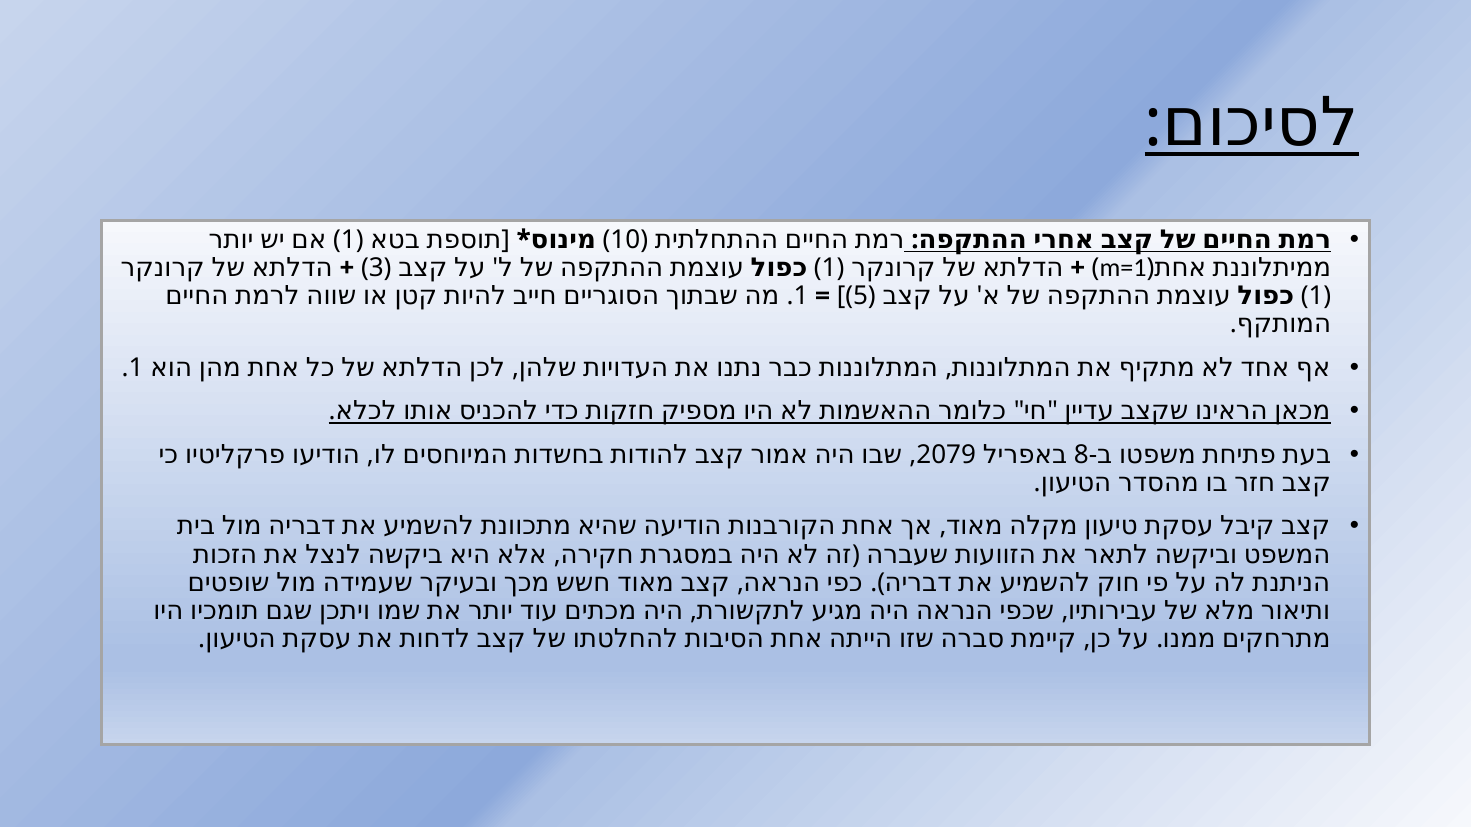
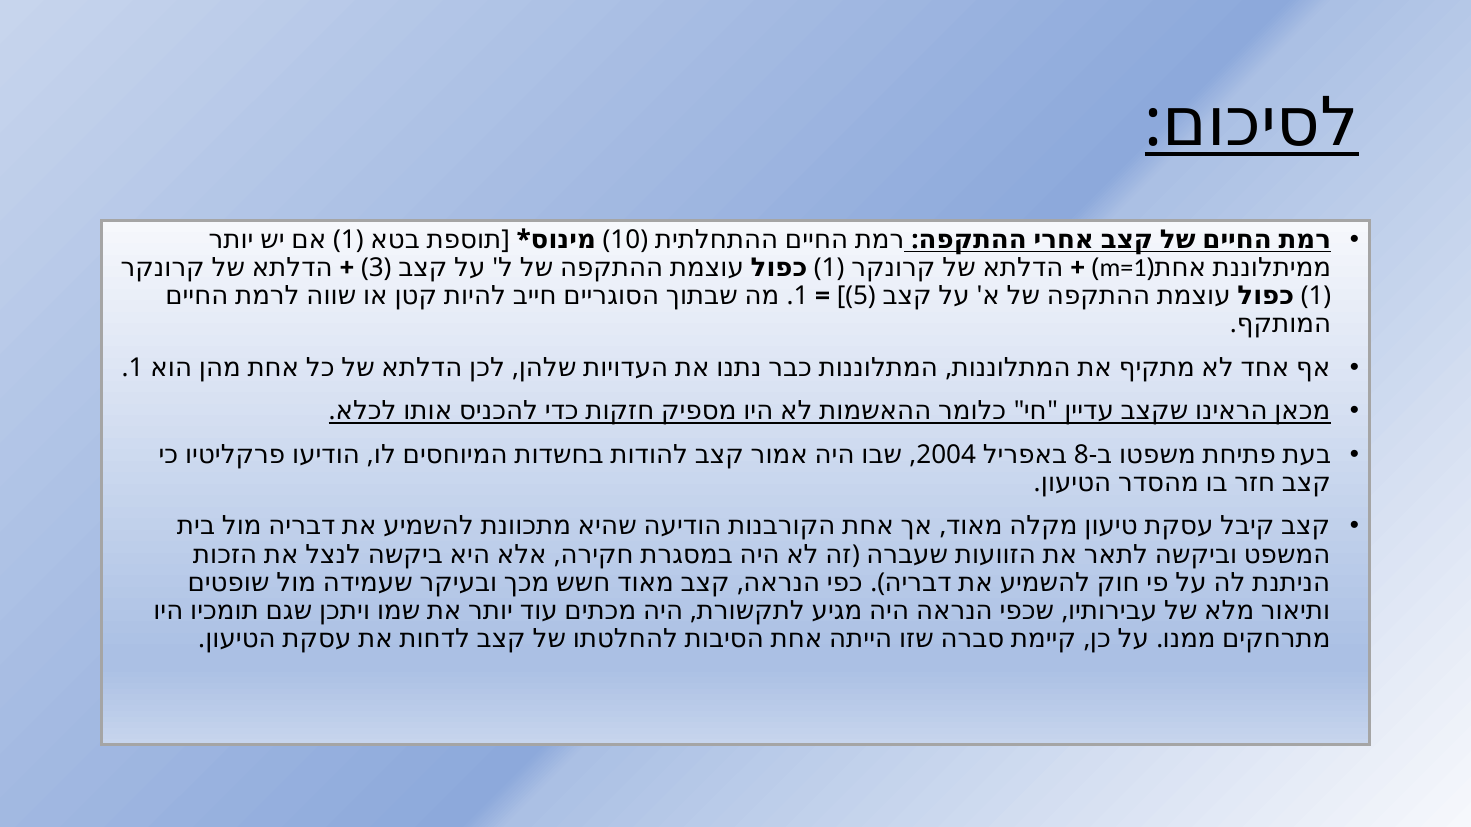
2079: 2079 -> 2004
